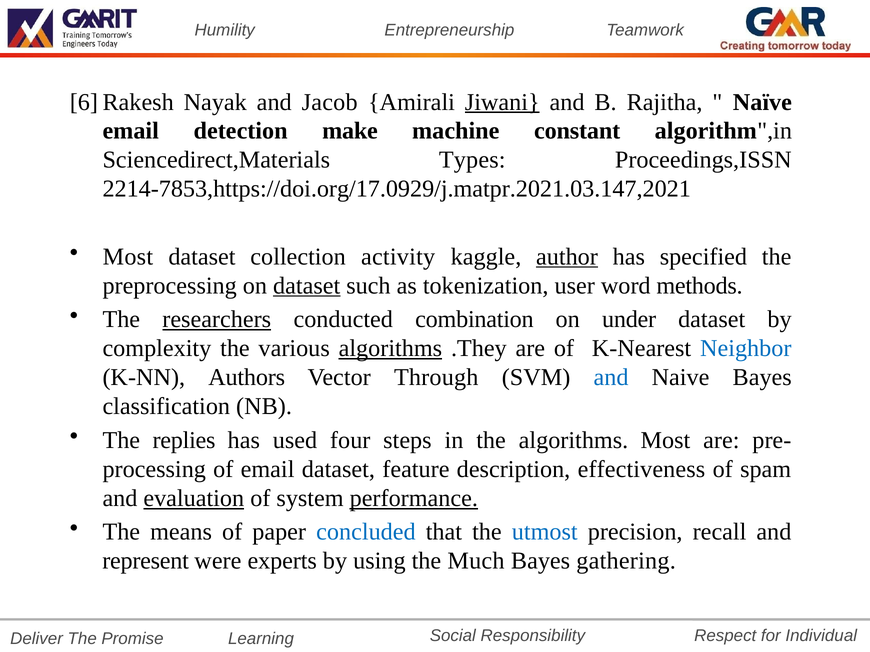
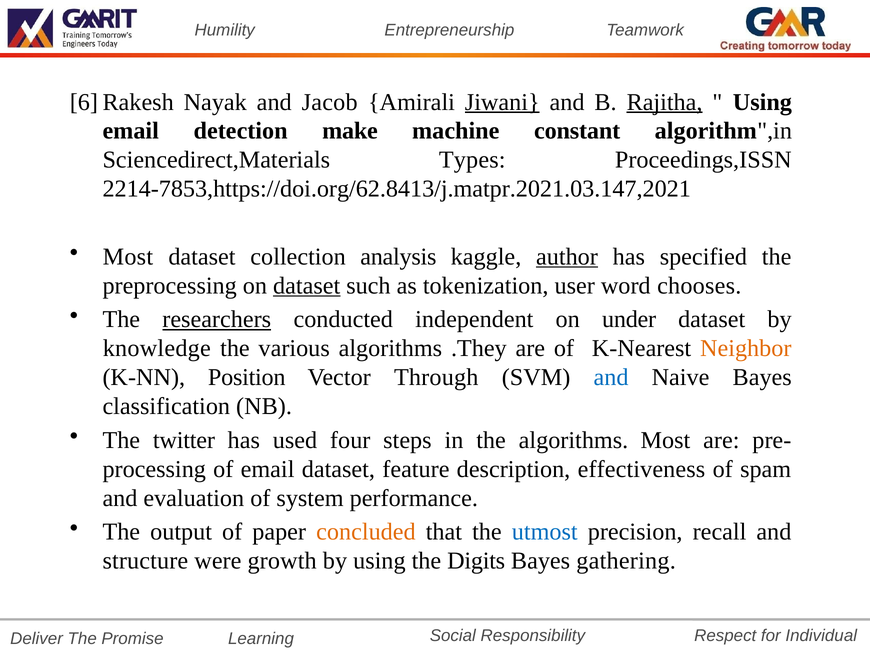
Rajitha underline: none -> present
Naïve at (762, 102): Naïve -> Using
2214-7853,https://doi.org/17.0929/j.matpr.2021.03.147,2021: 2214-7853,https://doi.org/17.0929/j.matpr.2021.03.147,2021 -> 2214-7853,https://doi.org/62.8413/j.matpr.2021.03.147,2021
activity: activity -> analysis
methods: methods -> chooses
combination: combination -> independent
complexity: complexity -> knowledge
algorithms at (390, 349) underline: present -> none
Neighbor colour: blue -> orange
Authors: Authors -> Position
replies: replies -> twitter
evaluation underline: present -> none
performance underline: present -> none
means: means -> output
concluded colour: blue -> orange
represent: represent -> structure
experts: experts -> growth
Much: Much -> Digits
